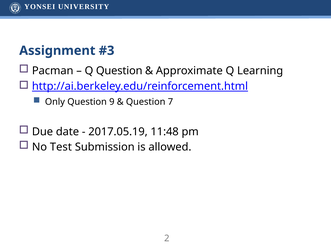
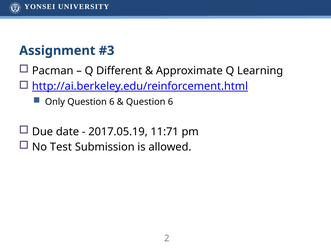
Q Question: Question -> Different
Only Question 9: 9 -> 6
7 at (170, 102): 7 -> 6
11:48: 11:48 -> 11:71
